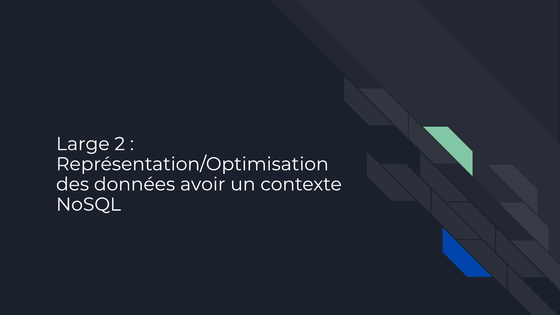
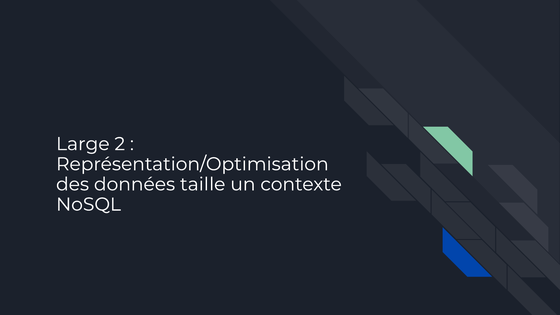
avoir: avoir -> taille
